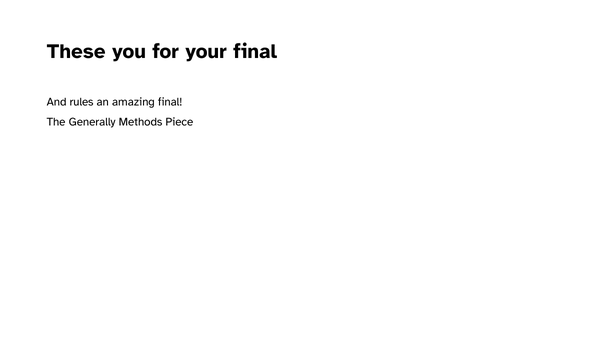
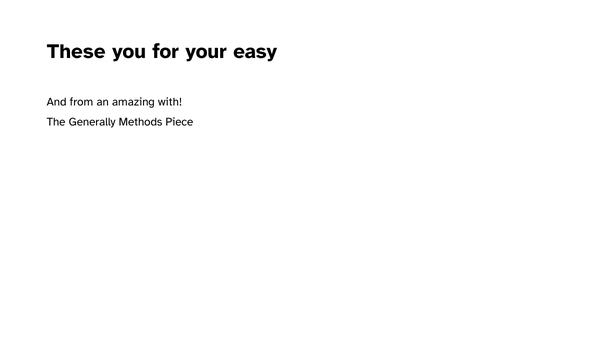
your final: final -> easy
rules: rules -> from
amazing final: final -> with
